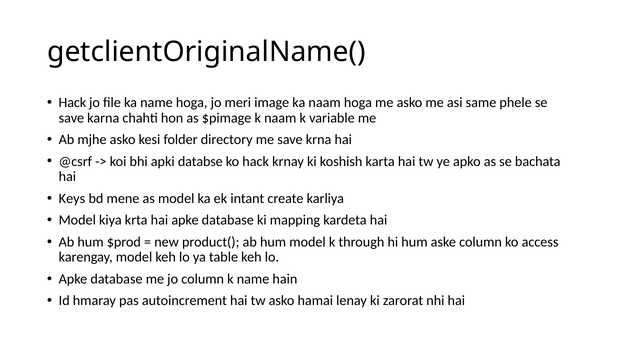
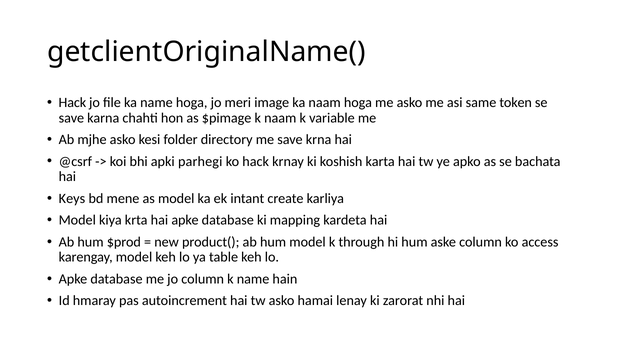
phele: phele -> token
databse: databse -> parhegi
